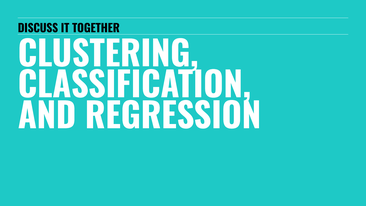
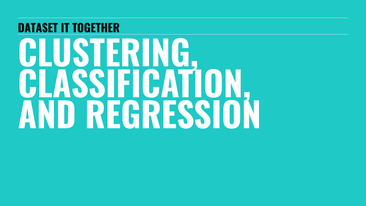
DISCUSS: DISCUSS -> DATASET
